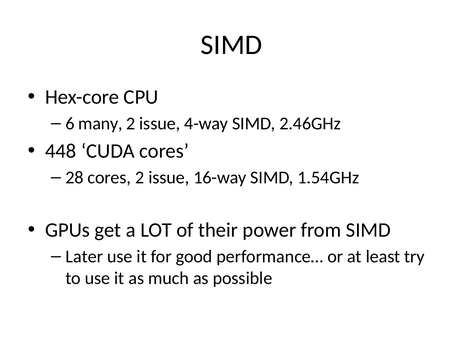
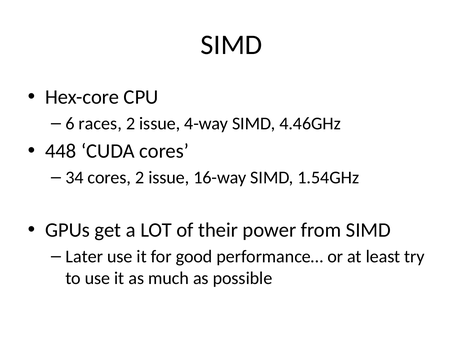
many: many -> races
2.46GHz: 2.46GHz -> 4.46GHz
28: 28 -> 34
